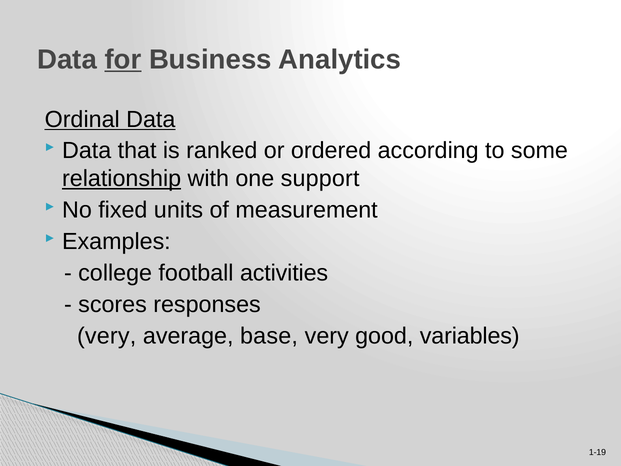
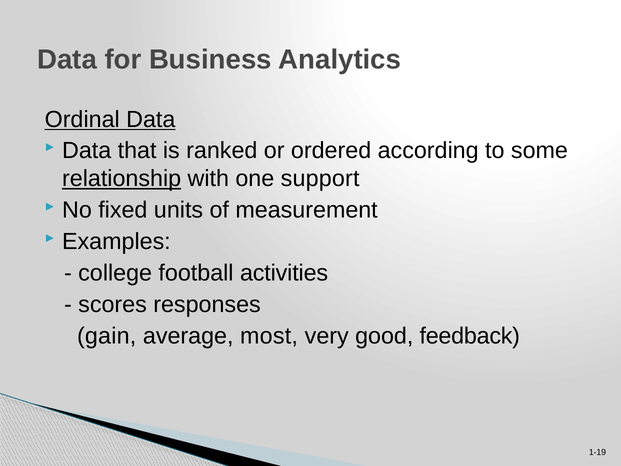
for underline: present -> none
very at (107, 336): very -> gain
base: base -> most
variables: variables -> feedback
